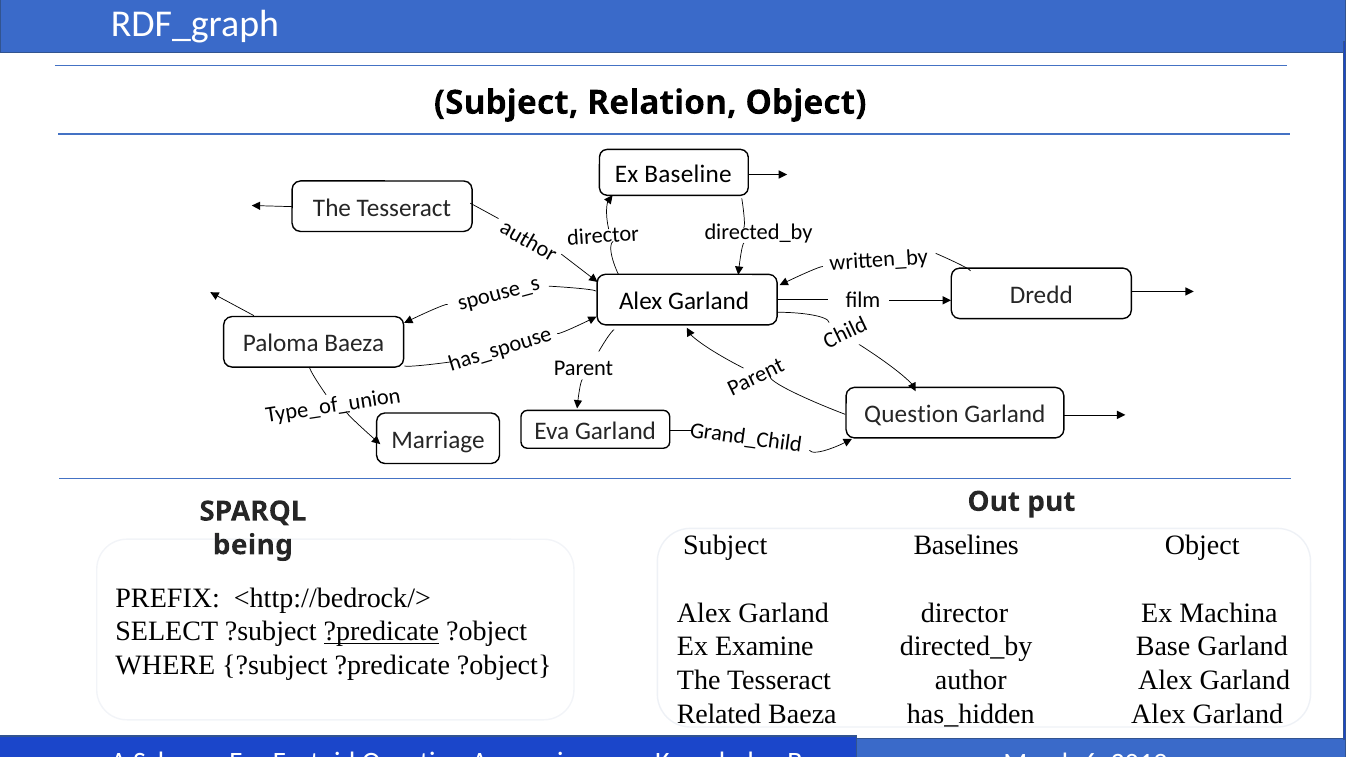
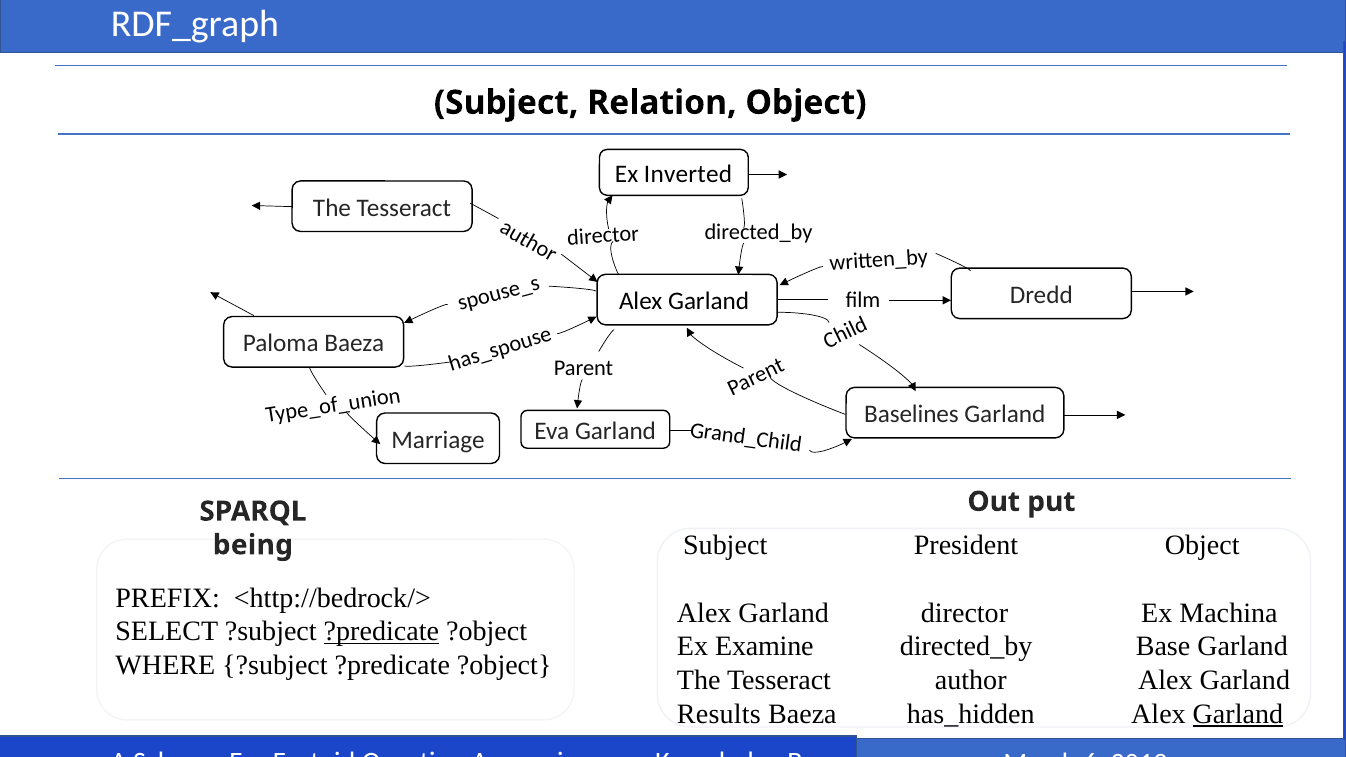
Baseline: Baseline -> Inverted
Question at (911, 414): Question -> Baselines
Baselines: Baselines -> President
Related: Related -> Results
Garland at (1238, 714) underline: none -> present
